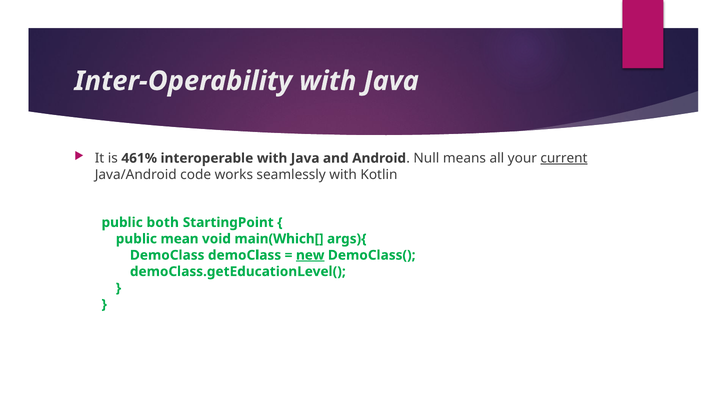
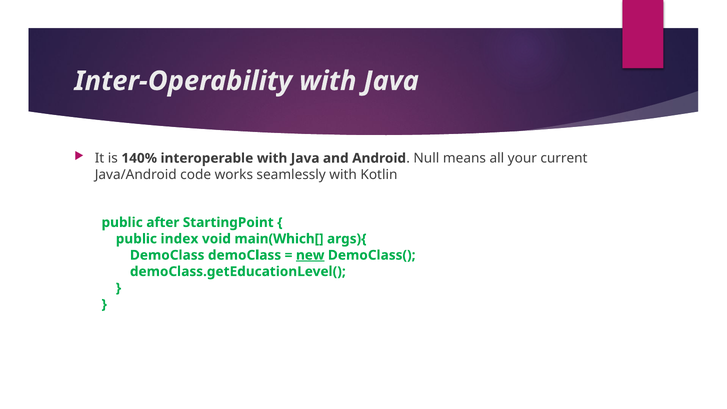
461%: 461% -> 140%
current underline: present -> none
both: both -> after
mean: mean -> index
